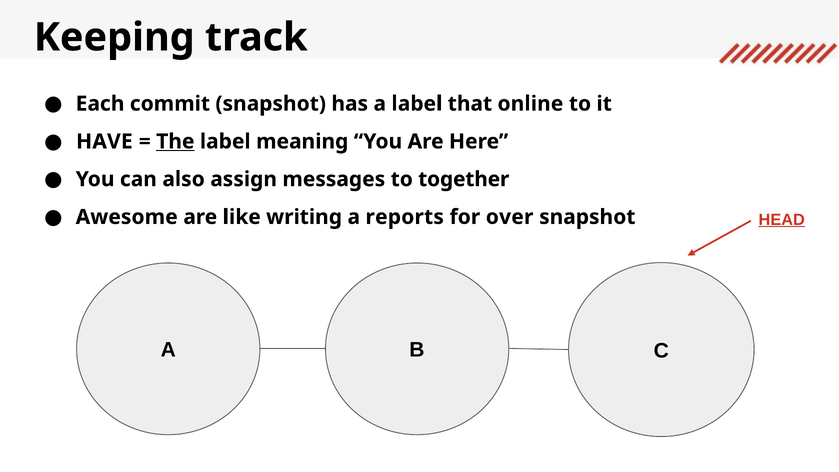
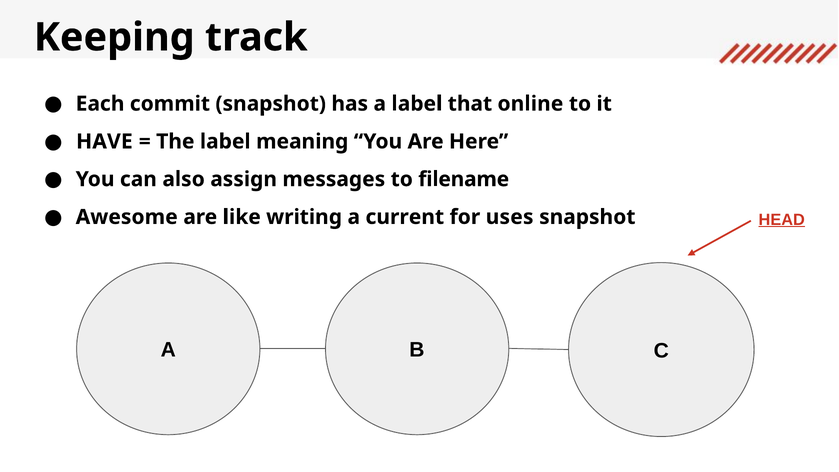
The underline: present -> none
together: together -> filename
reports: reports -> current
over: over -> uses
